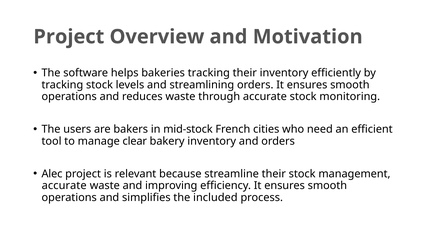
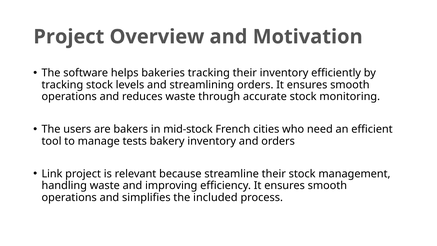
clear: clear -> tests
Alec: Alec -> Link
accurate at (64, 185): accurate -> handling
